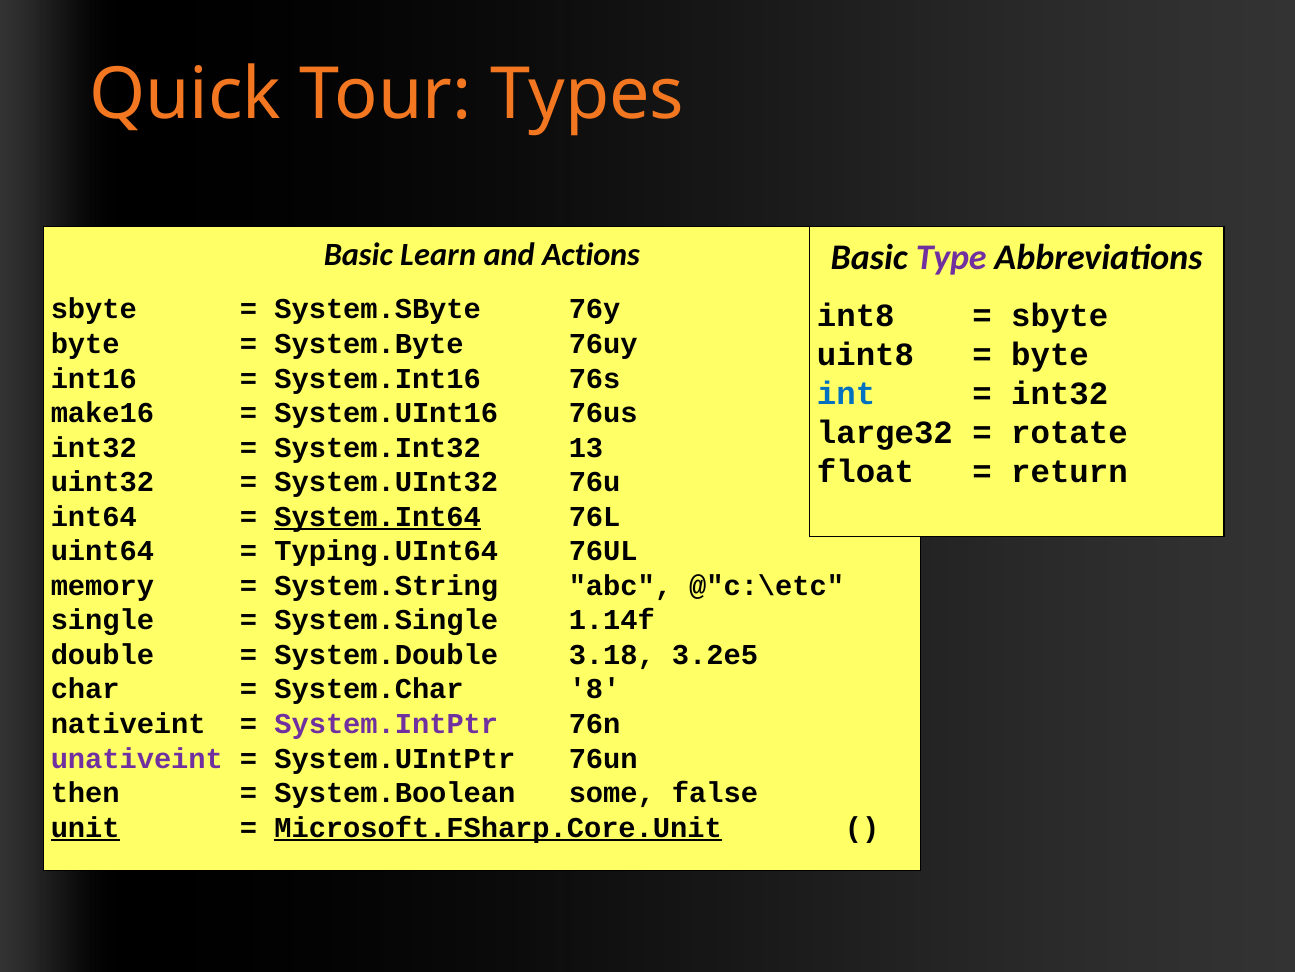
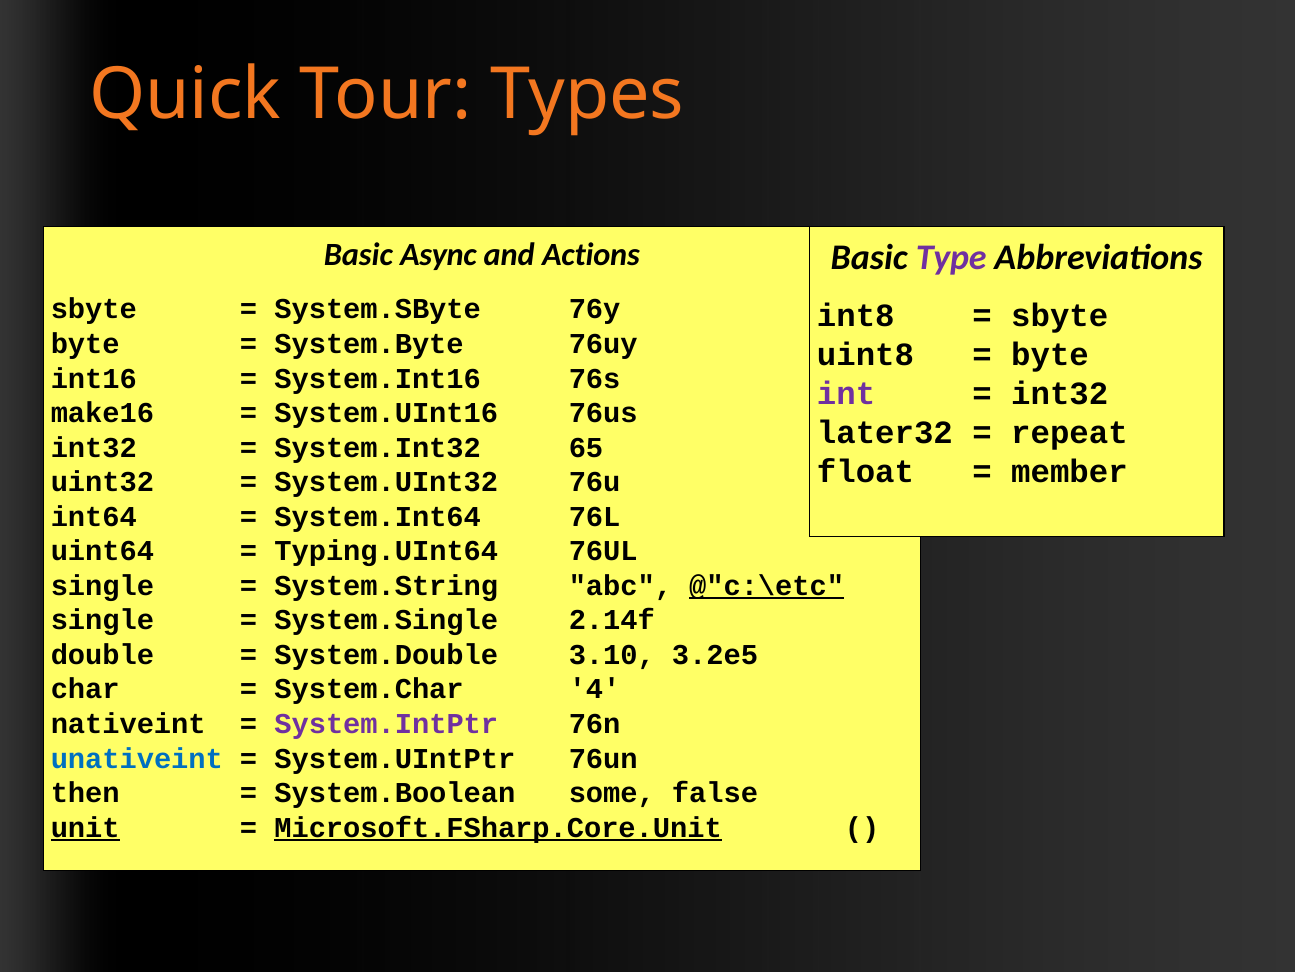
Learn: Learn -> Async
int colour: blue -> purple
large32: large32 -> later32
rotate: rotate -> repeat
13: 13 -> 65
return: return -> member
System.Int64 underline: present -> none
memory at (102, 585): memory -> single
@"c:\etc underline: none -> present
1.14f: 1.14f -> 2.14f
3.18: 3.18 -> 3.10
8: 8 -> 4
unativeint colour: purple -> blue
